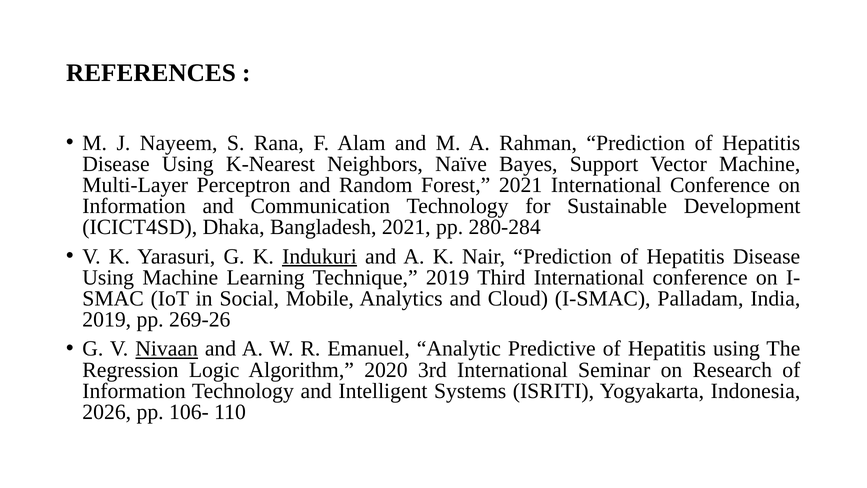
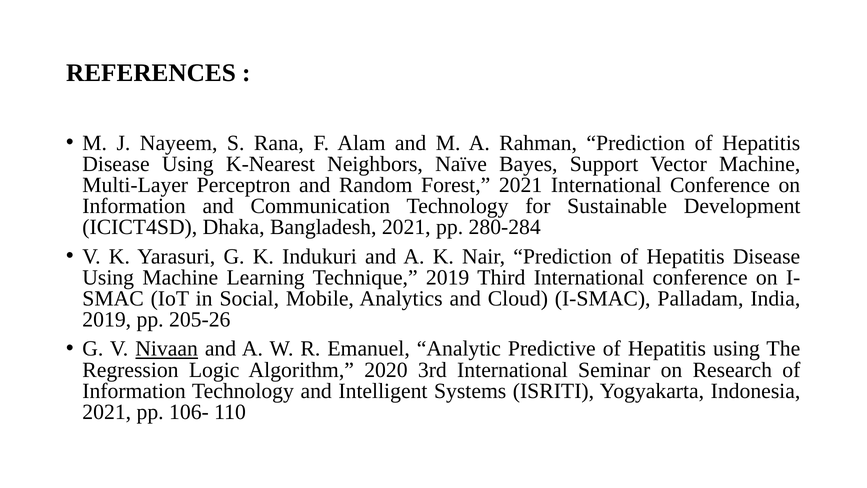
Indukuri underline: present -> none
269-26: 269-26 -> 205-26
2026 at (107, 412): 2026 -> 2021
